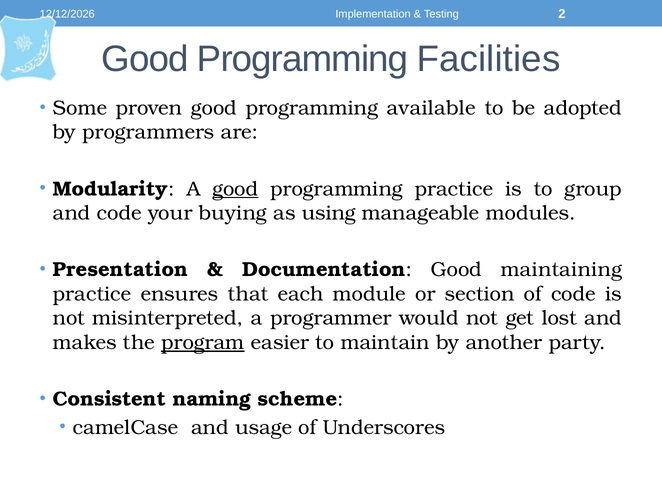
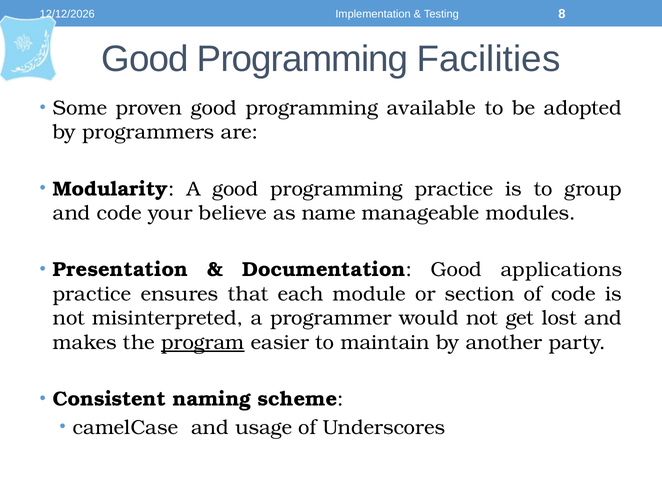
2: 2 -> 8
good at (235, 189) underline: present -> none
buying: buying -> believe
using: using -> name
maintaining: maintaining -> applications
